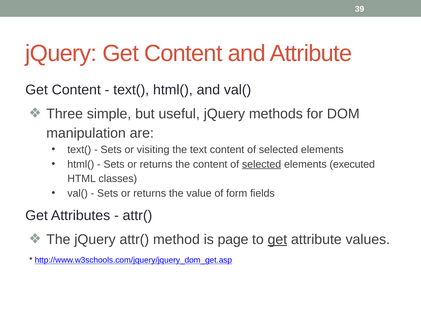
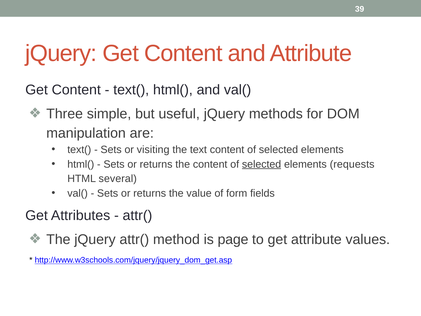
executed: executed -> requests
classes: classes -> several
get at (277, 239) underline: present -> none
